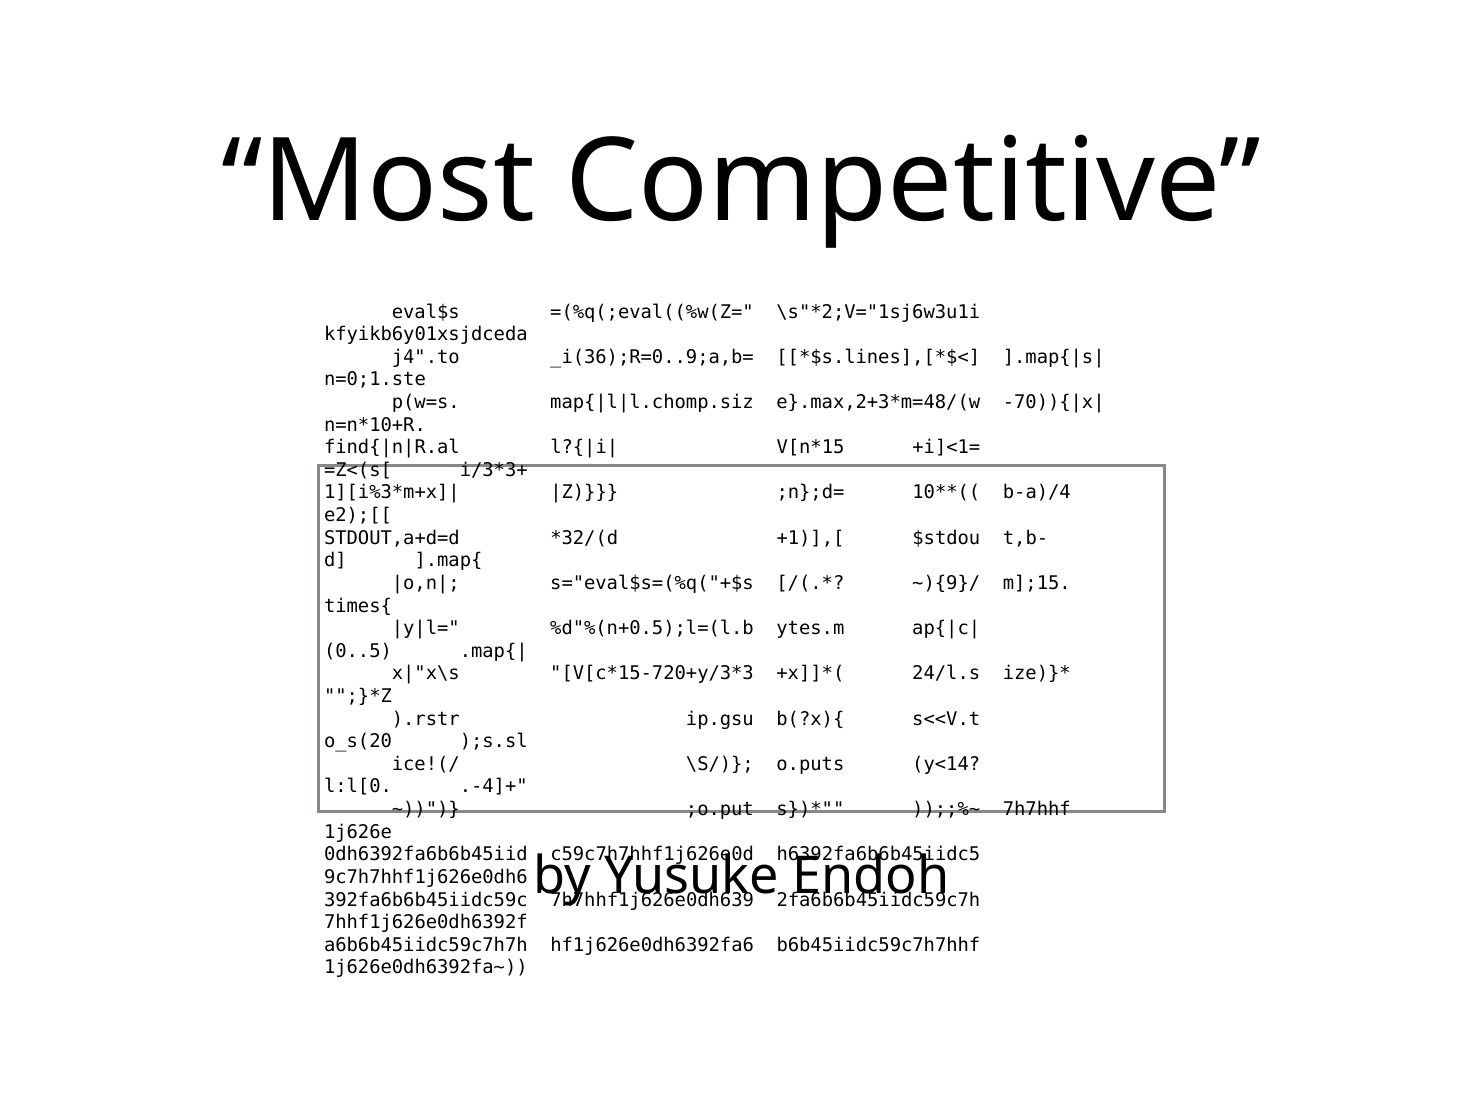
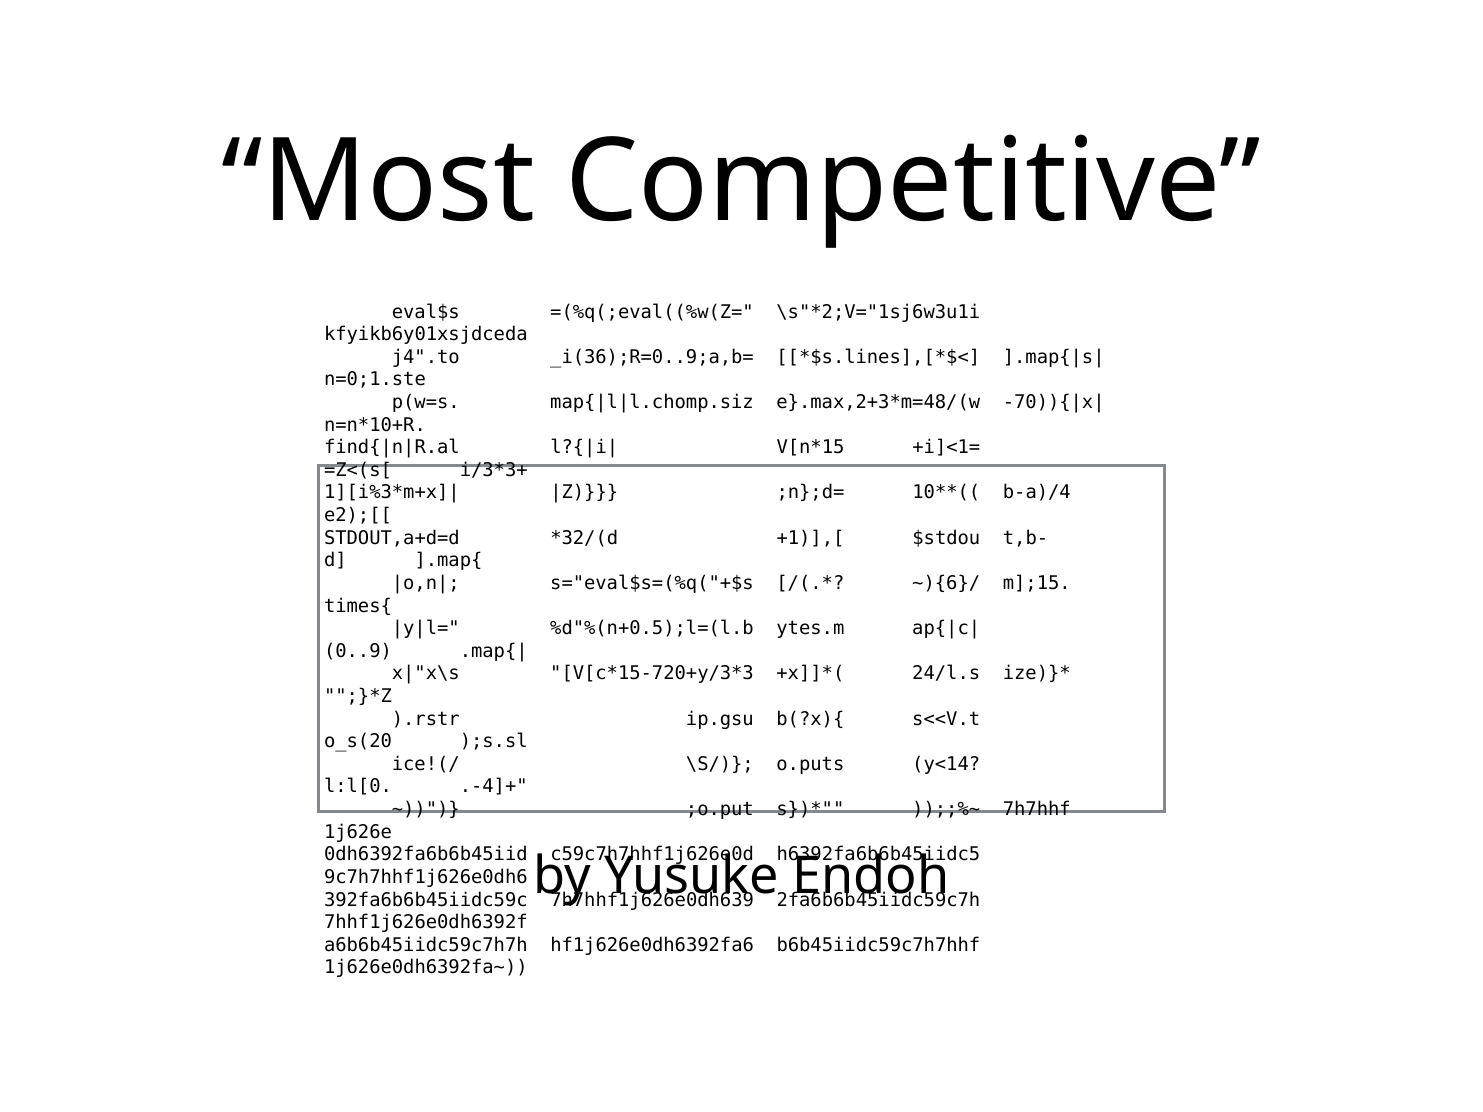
~){9}/: ~){9}/ -> ~){6}/
0..5: 0..5 -> 0..9
